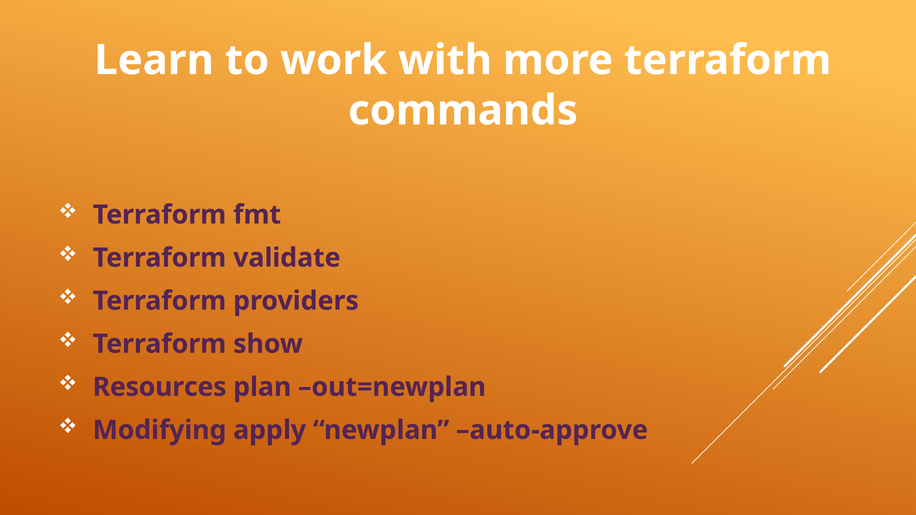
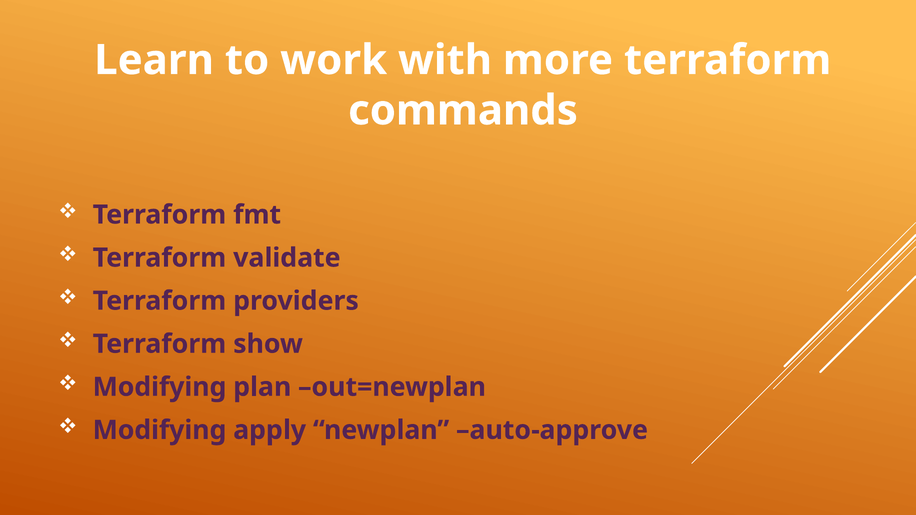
Resources at (160, 387): Resources -> Modifying
